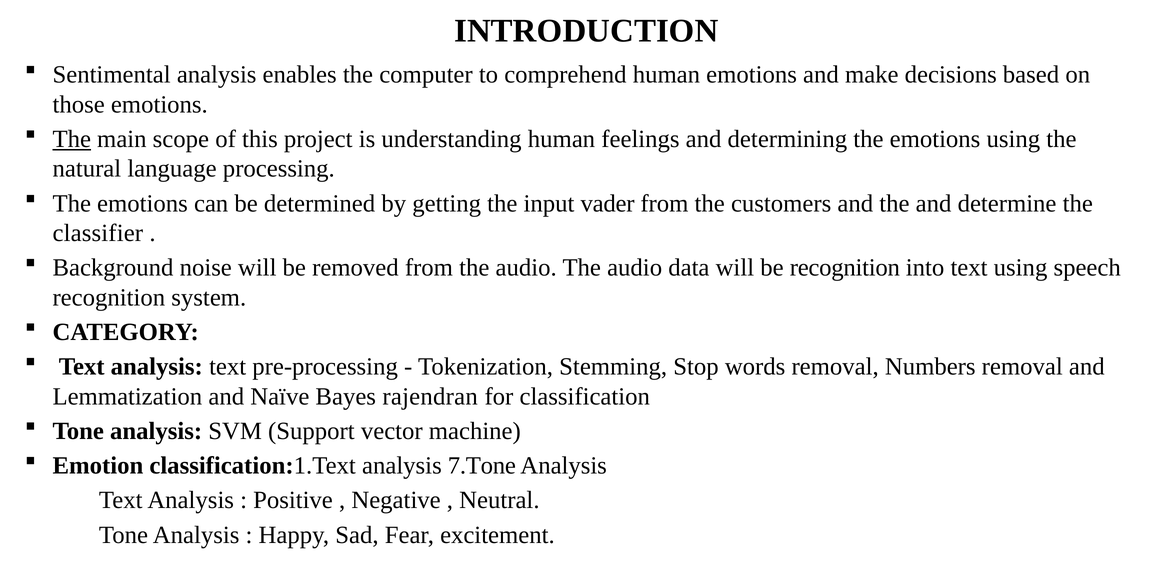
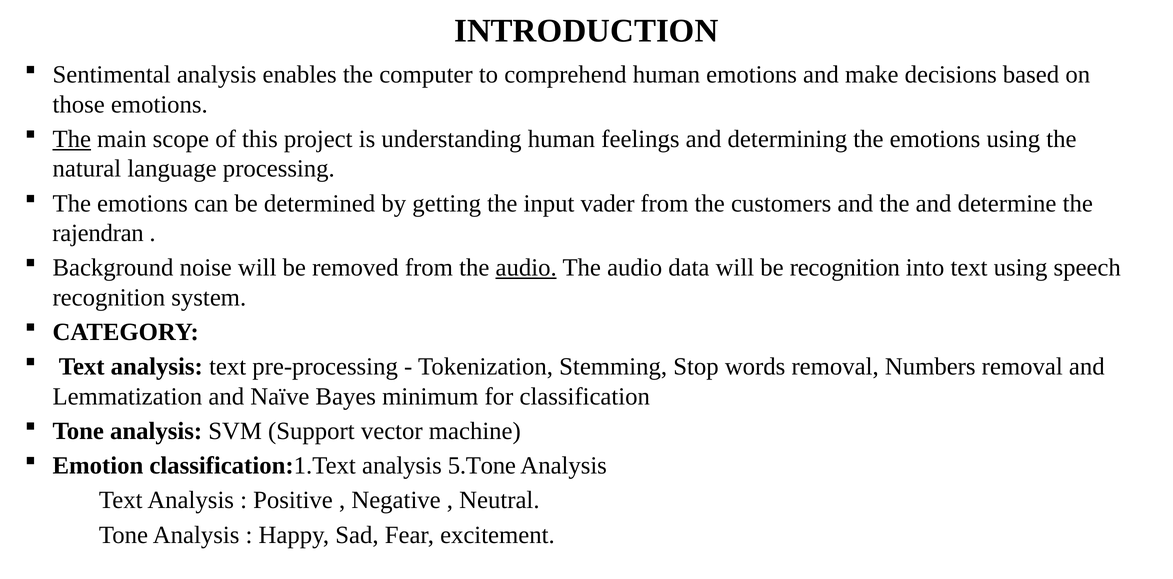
classifier: classifier -> rajendran
audio at (526, 268) underline: none -> present
rajendran: rajendran -> minimum
7.Tone: 7.Tone -> 5.Tone
